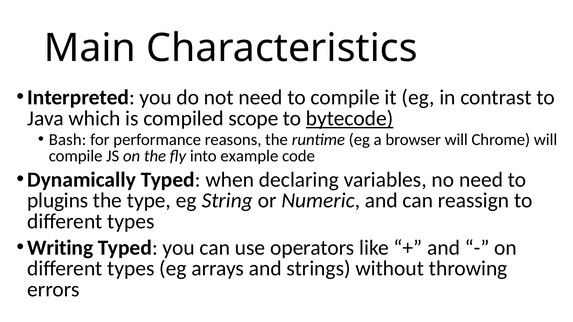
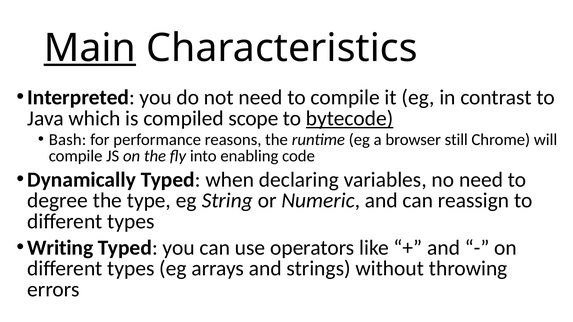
Main underline: none -> present
browser will: will -> still
example: example -> enabling
plugins: plugins -> degree
